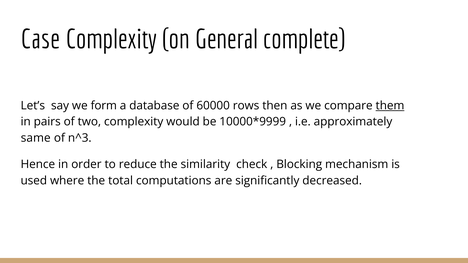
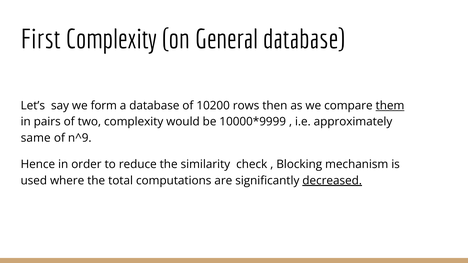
Case: Case -> First
General complete: complete -> database
60000: 60000 -> 10200
n^3: n^3 -> n^9
decreased underline: none -> present
